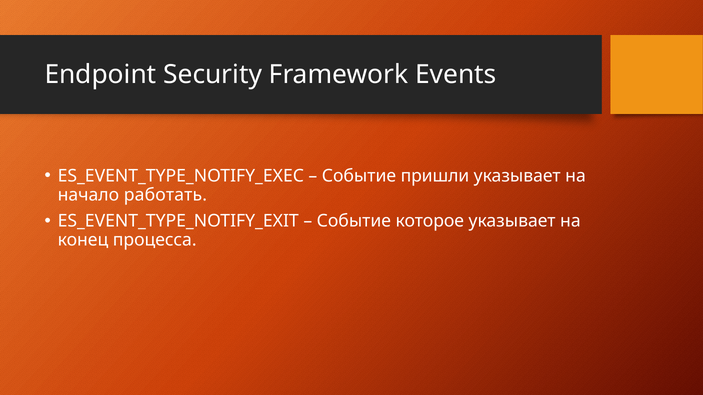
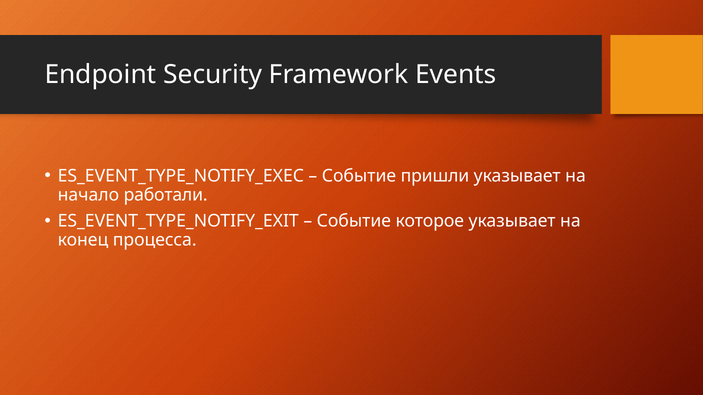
работать: работать -> работали
